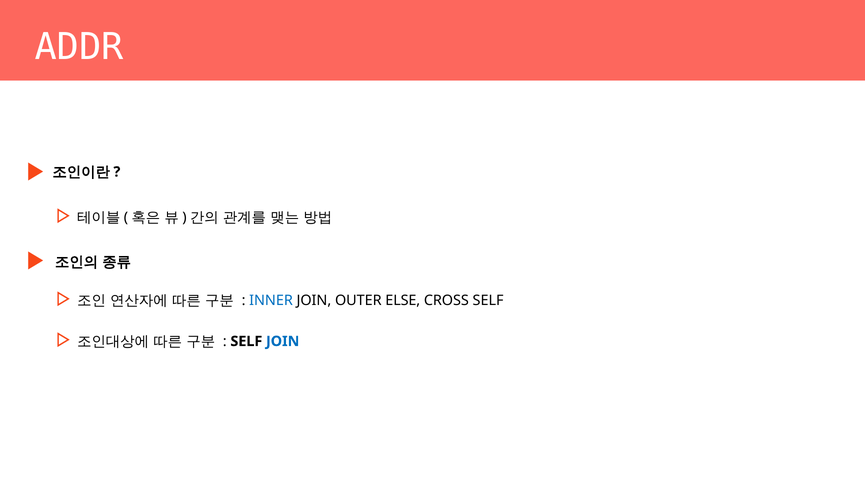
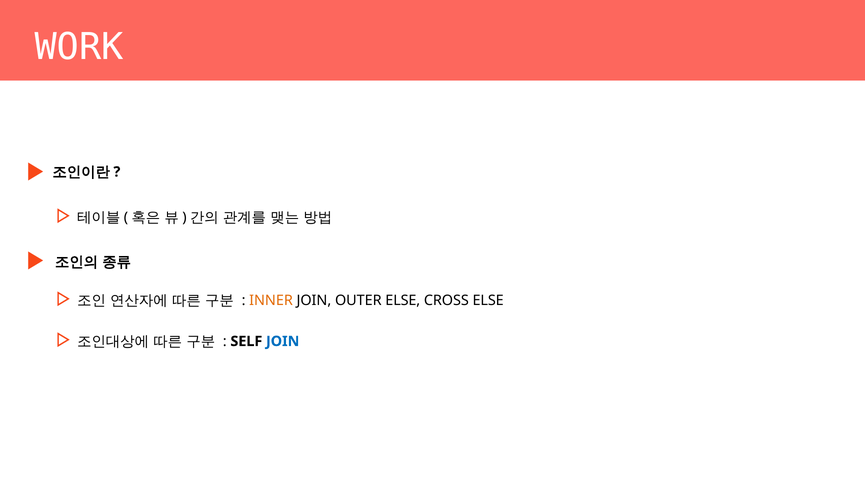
ADDR: ADDR -> WORK
INNER colour: blue -> orange
CROSS SELF: SELF -> ELSE
